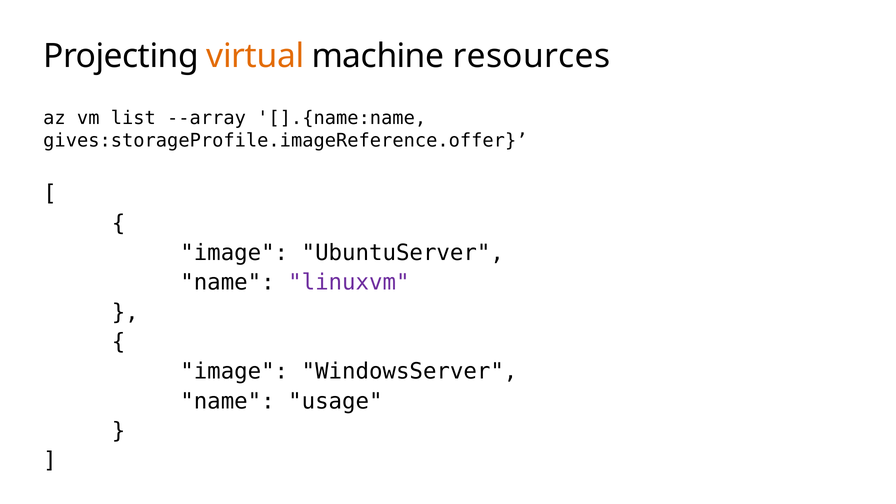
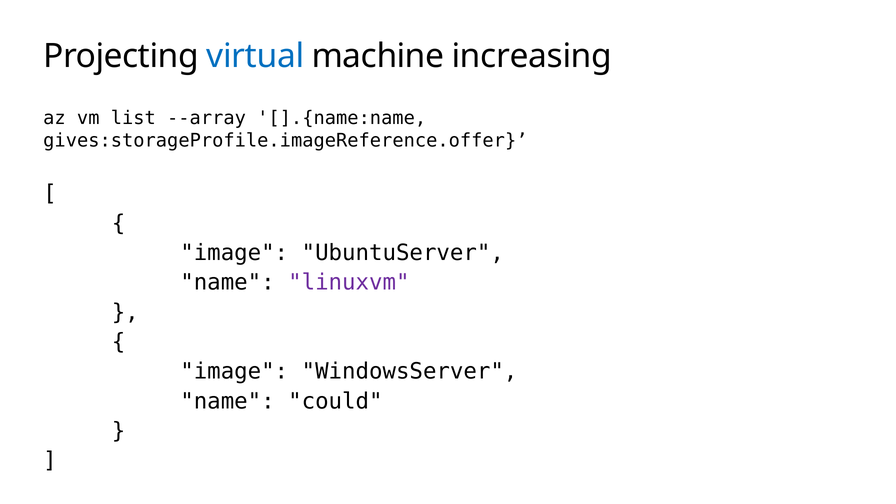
virtual colour: orange -> blue
resources: resources -> increasing
usage: usage -> could
